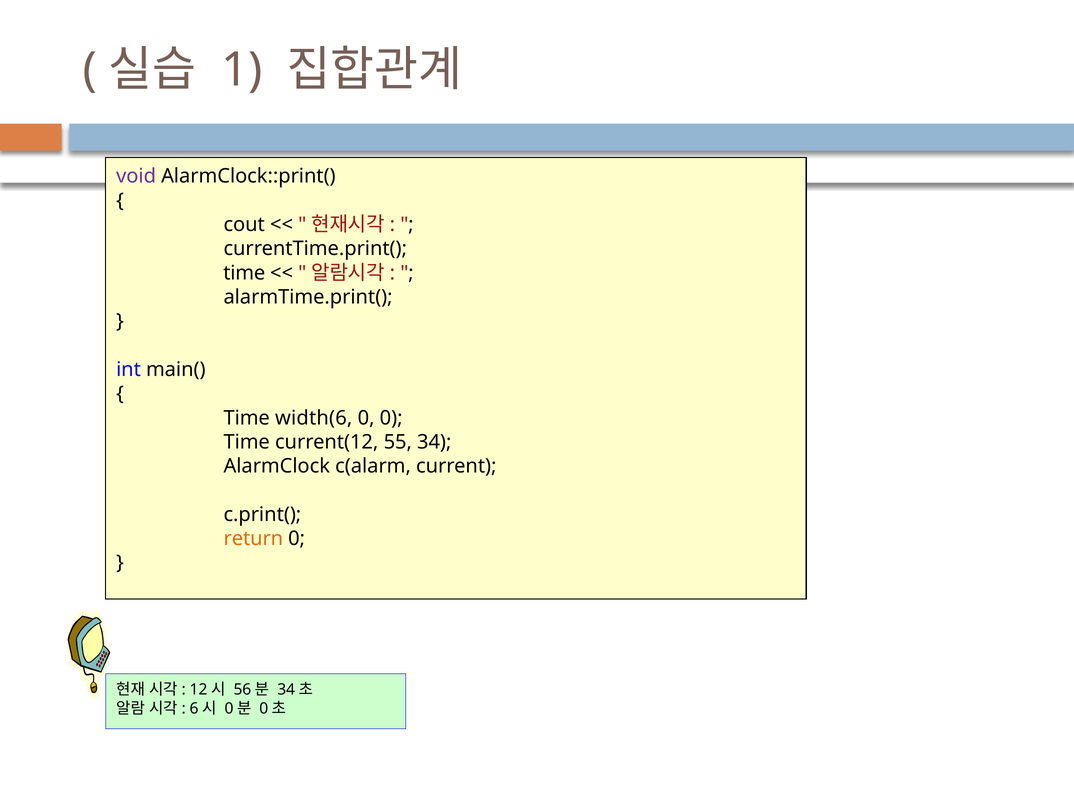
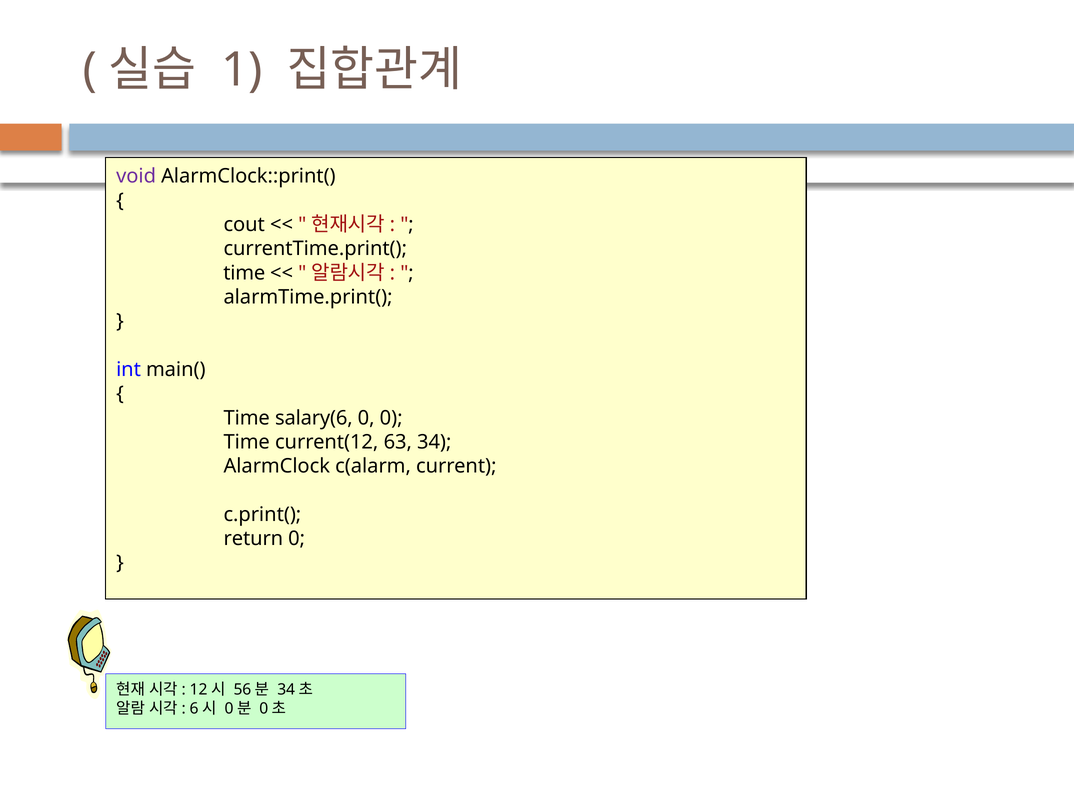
width(6: width(6 -> salary(6
55: 55 -> 63
return colour: orange -> black
